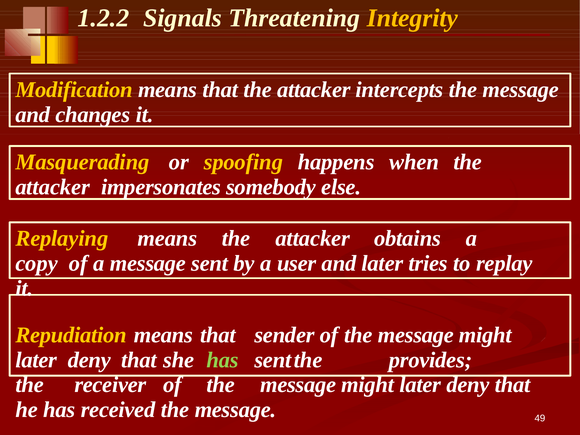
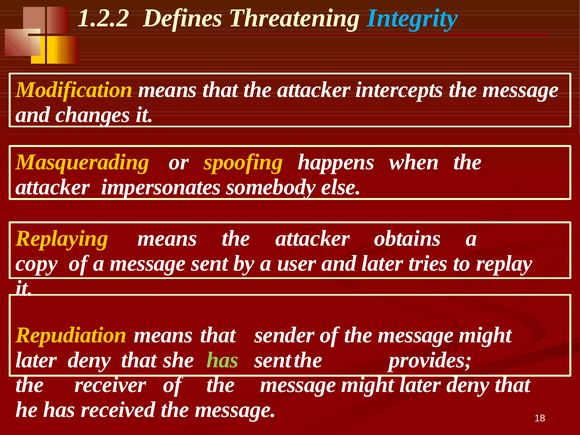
Signals: Signals -> Defines
Integrity colour: yellow -> light blue
49: 49 -> 18
